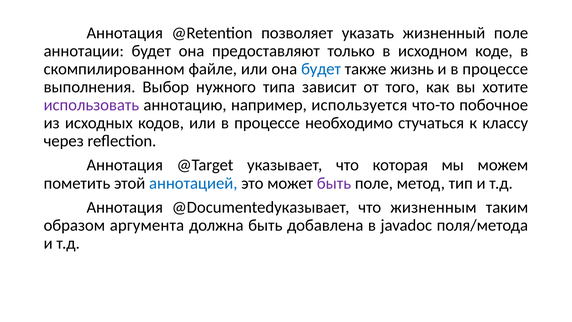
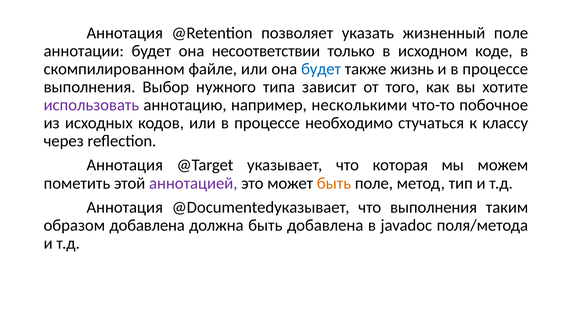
предоставляют: предоставляют -> несоответствии
используется: используется -> несколькими
аннотацией colour: blue -> purple
быть at (334, 183) colour: purple -> orange
что жизненным: жизненным -> выполнения
образом аргумента: аргумента -> добавлена
